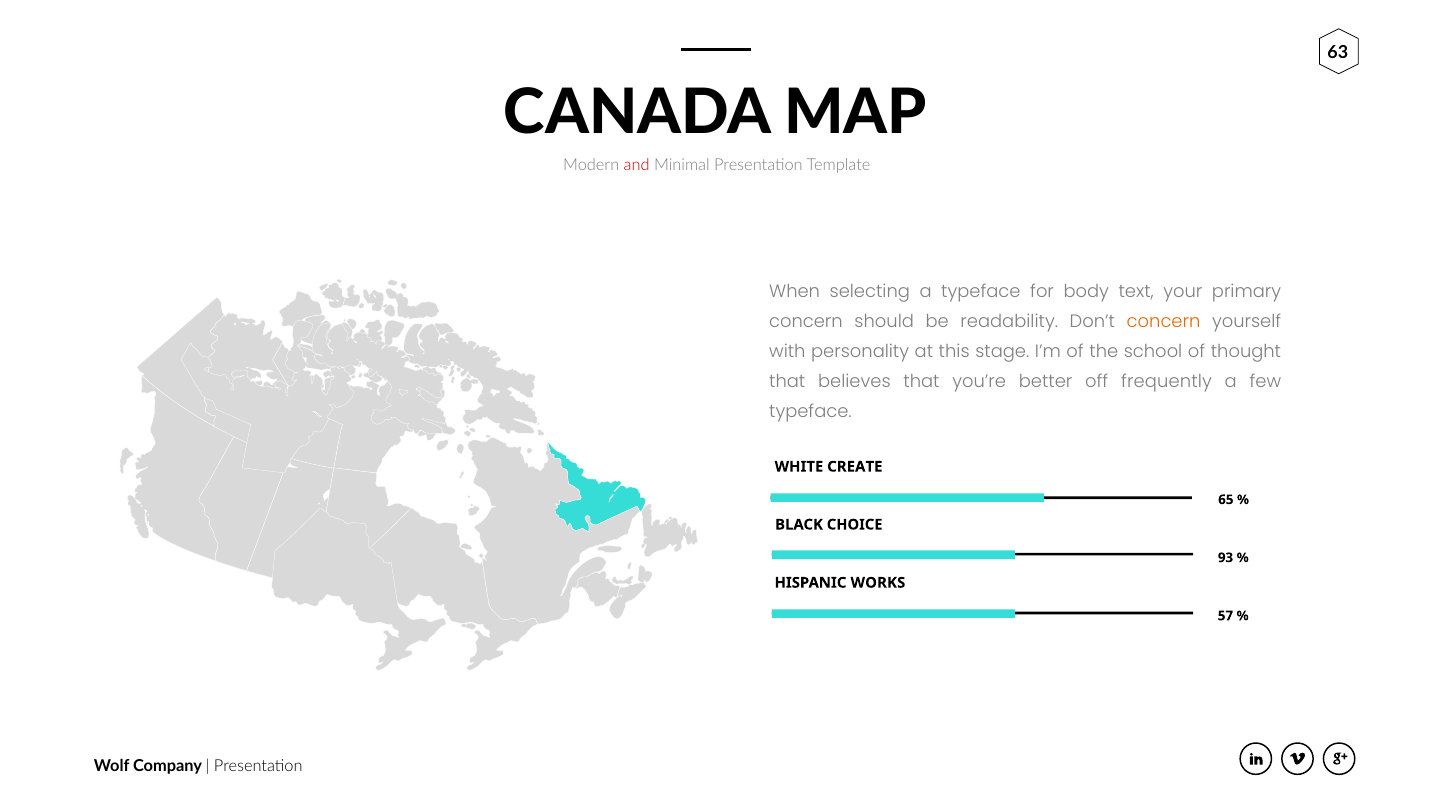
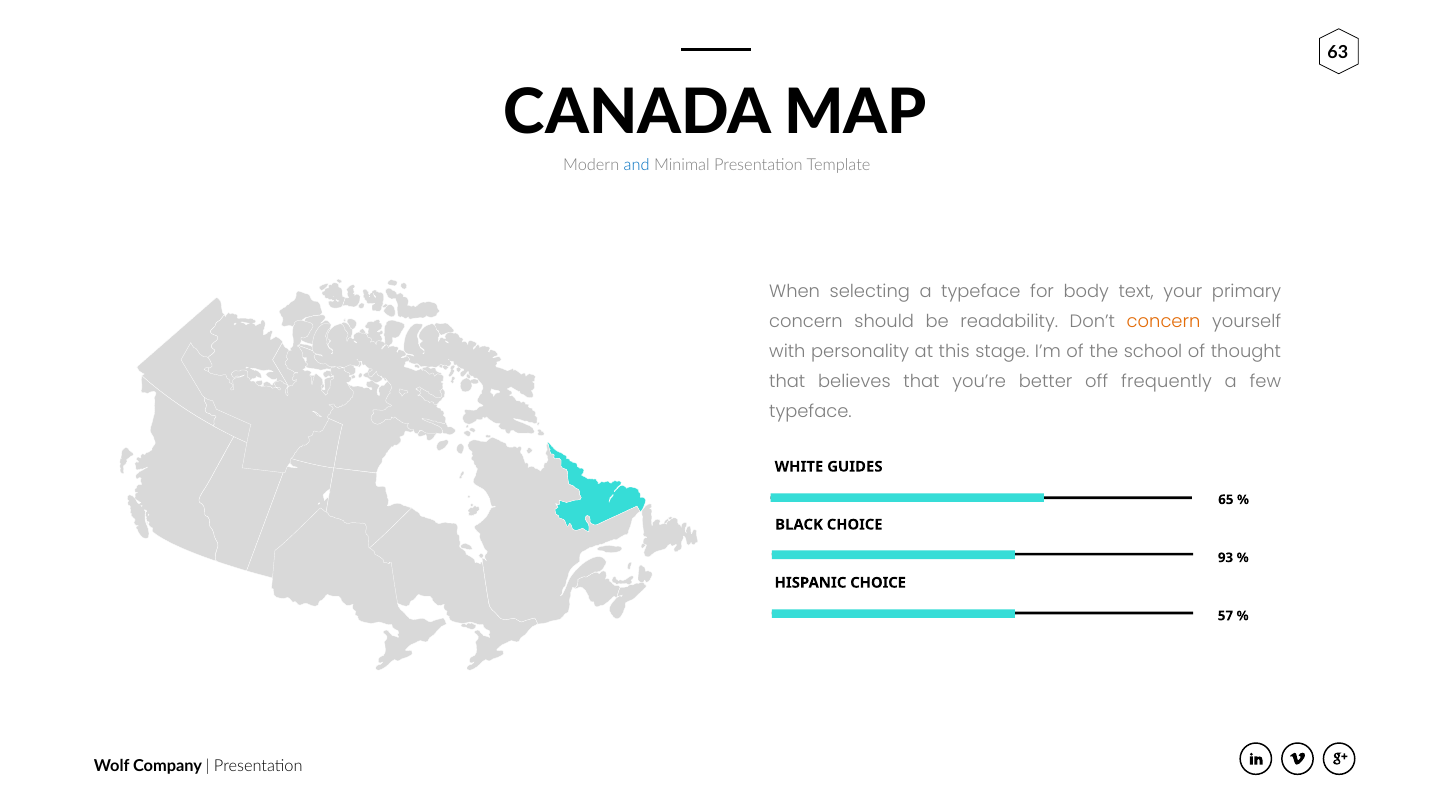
and colour: red -> blue
CREATE: CREATE -> GUIDES
HISPANIC WORKS: WORKS -> CHOICE
